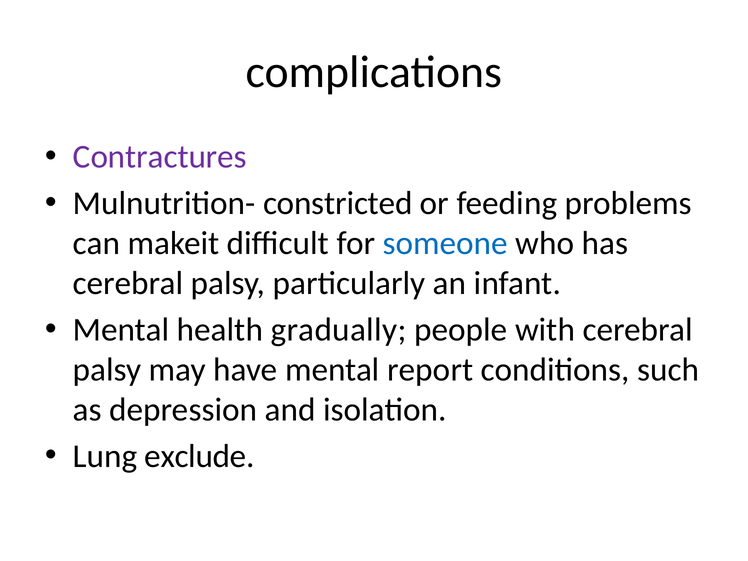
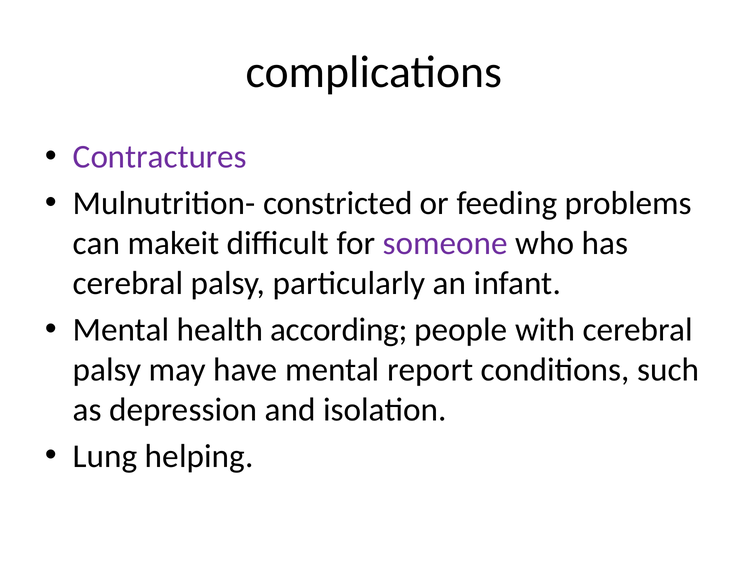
someone colour: blue -> purple
gradually: gradually -> according
exclude: exclude -> helping
